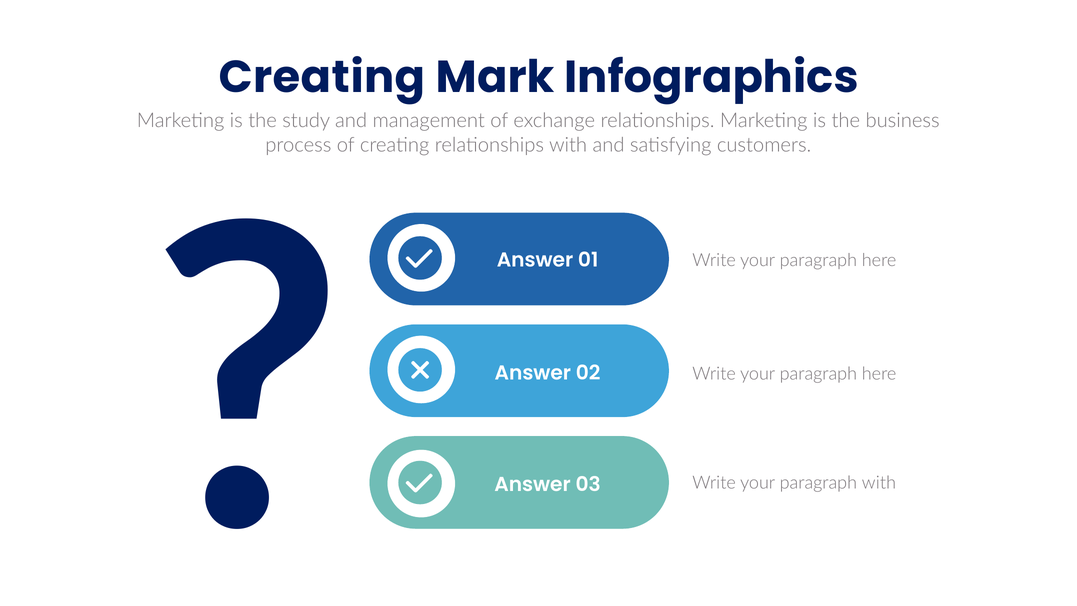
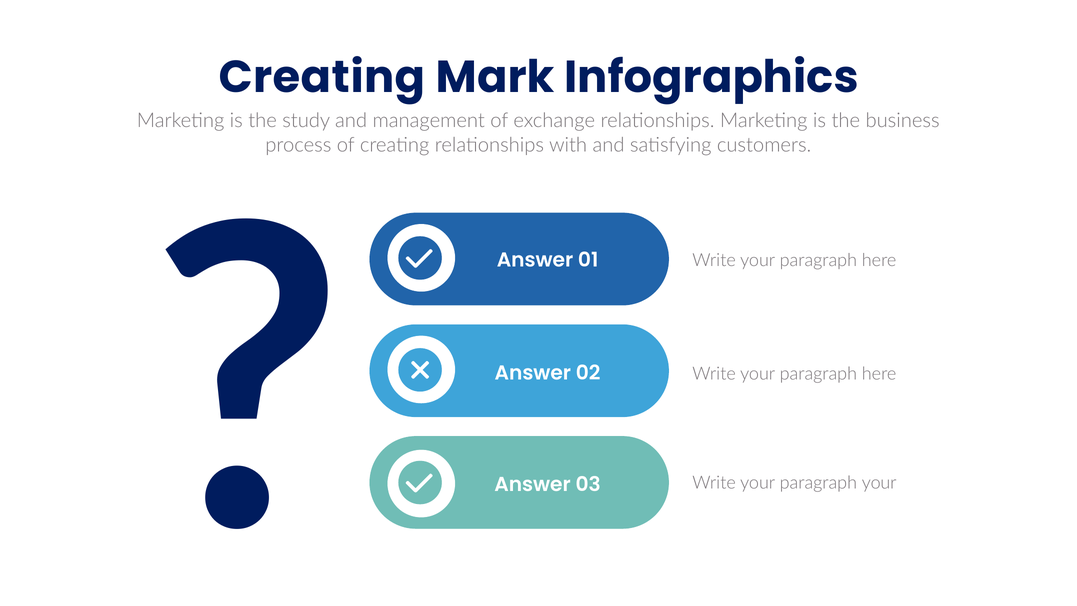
paragraph with: with -> your
